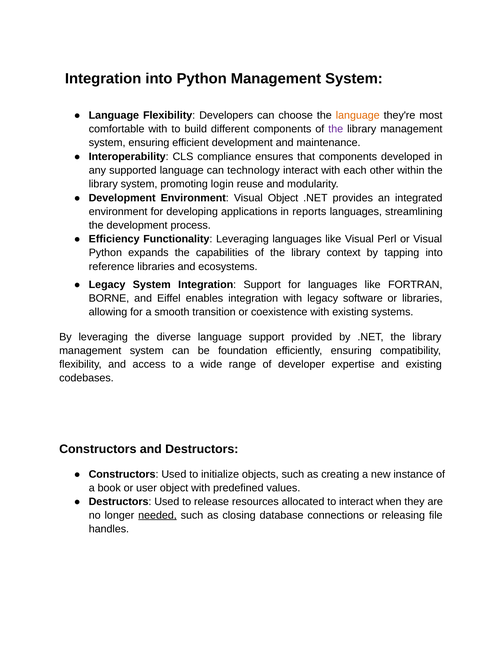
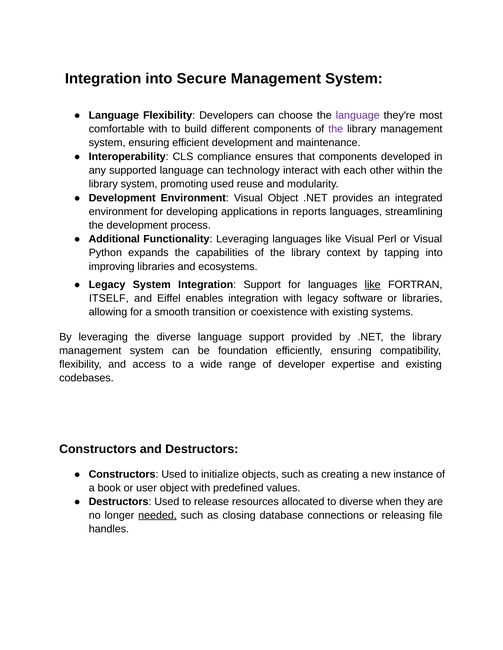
into Python: Python -> Secure
language at (358, 116) colour: orange -> purple
promoting login: login -> used
Efficiency: Efficiency -> Additional
reference: reference -> improving
like at (373, 285) underline: none -> present
BORNE: BORNE -> ITSELF
to interact: interact -> diverse
